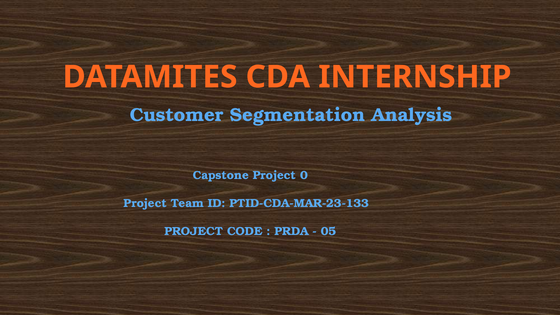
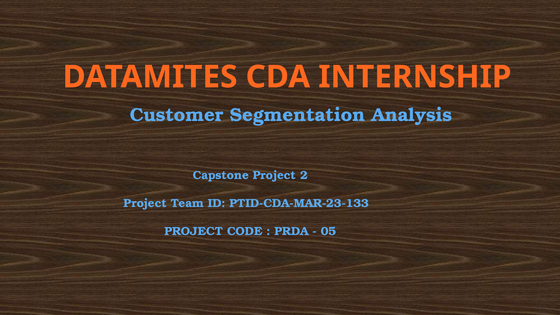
0: 0 -> 2
